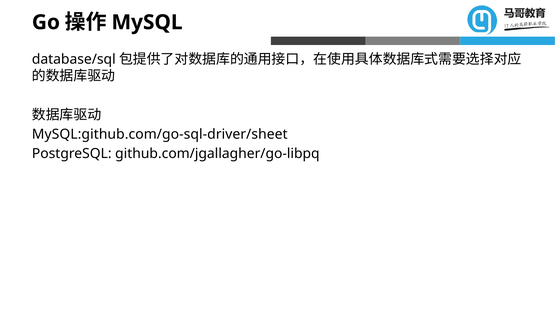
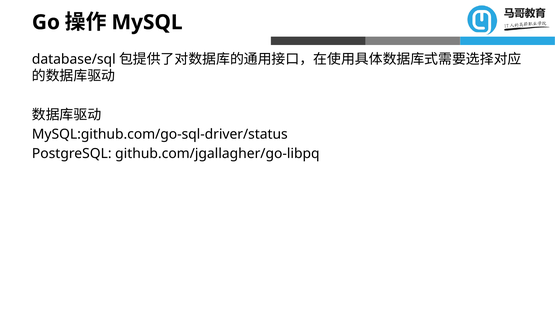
MySQL:github.com/go-sql-driver/sheet: MySQL:github.com/go-sql-driver/sheet -> MySQL:github.com/go-sql-driver/status
